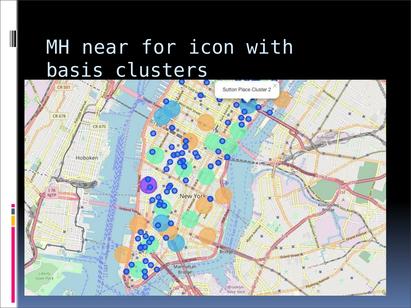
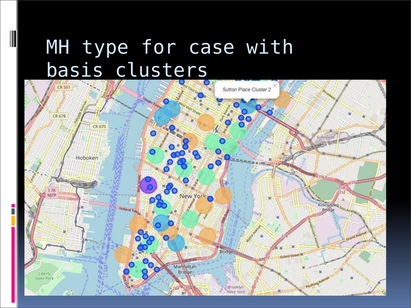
near: near -> type
icon: icon -> case
